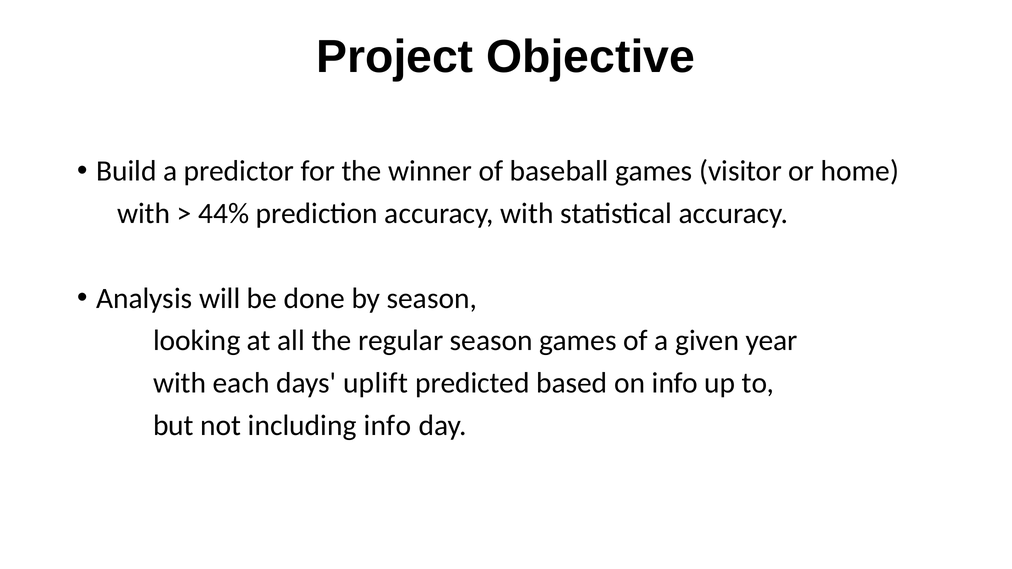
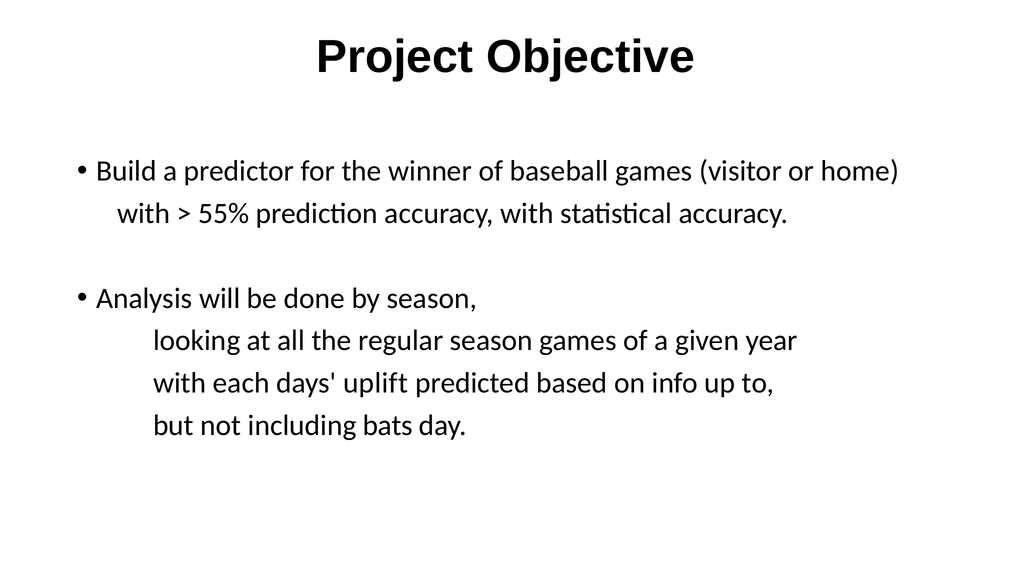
44%: 44% -> 55%
including info: info -> bats
